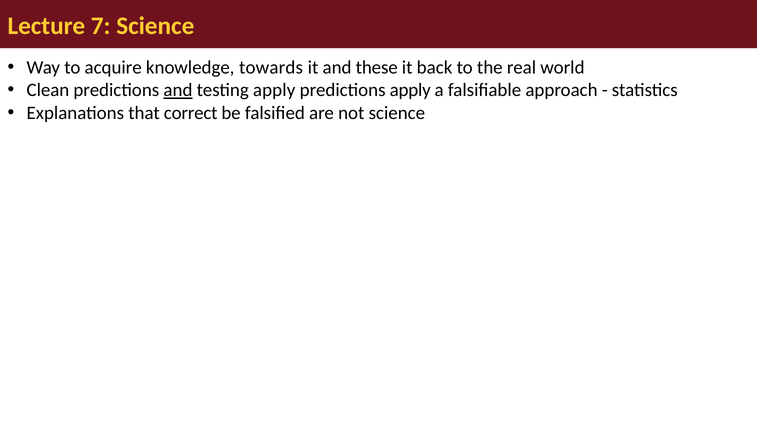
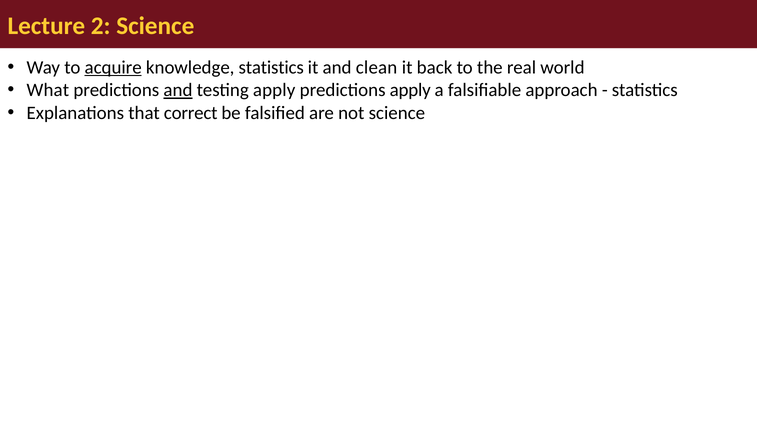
7: 7 -> 2
acquire underline: none -> present
knowledge towards: towards -> statistics
these: these -> clean
Clean: Clean -> What
